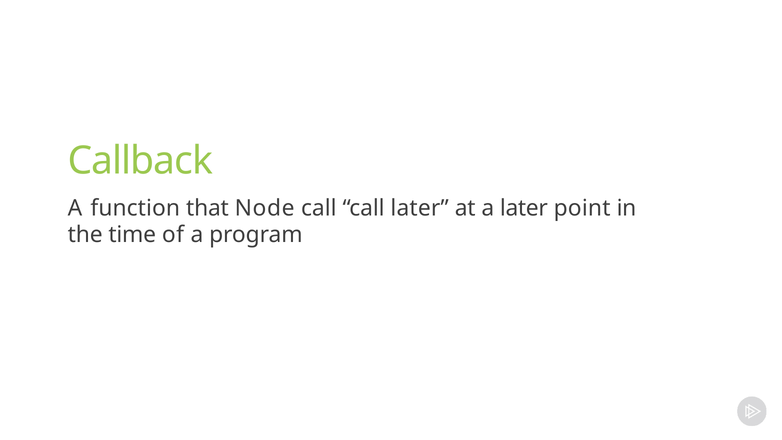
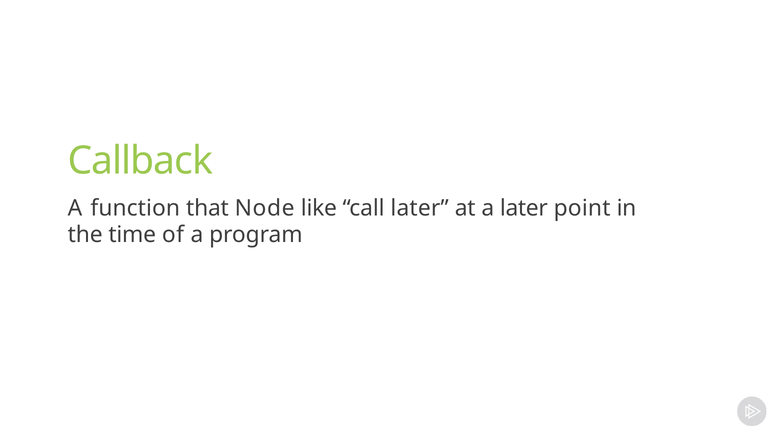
Node call: call -> like
